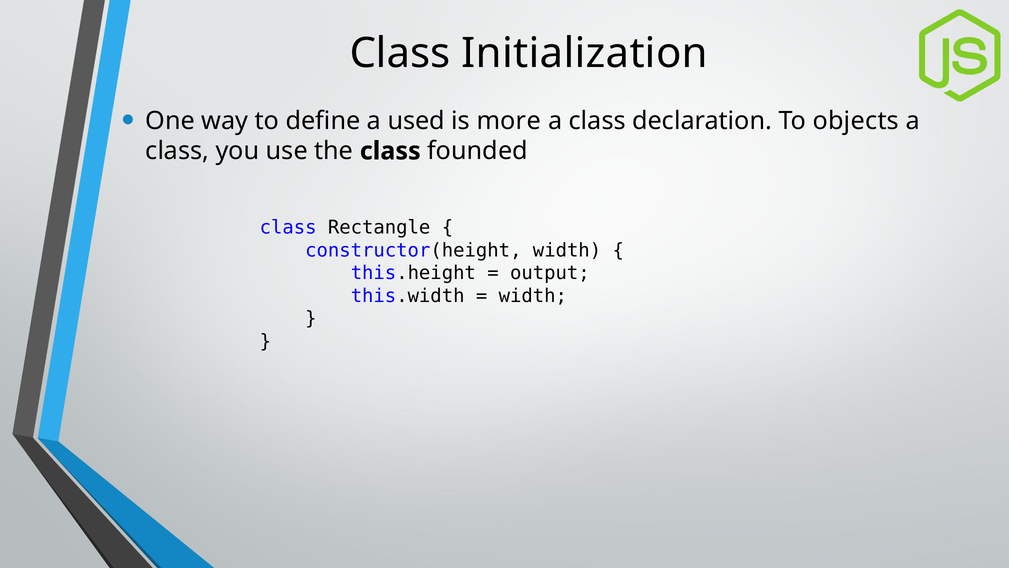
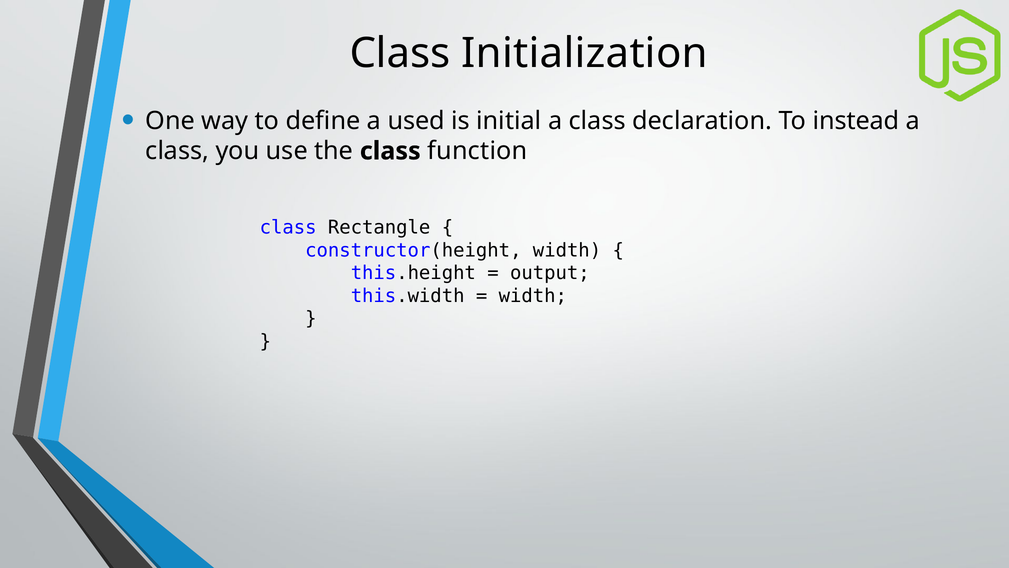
more: more -> initial
objects: objects -> instead
founded: founded -> function
